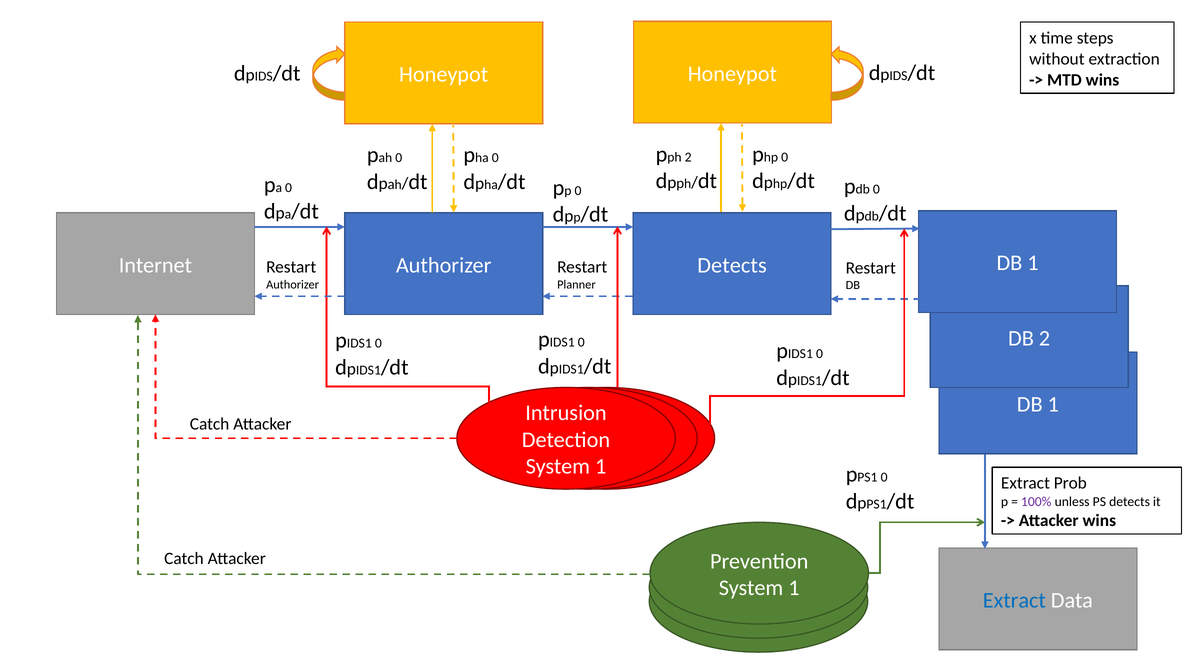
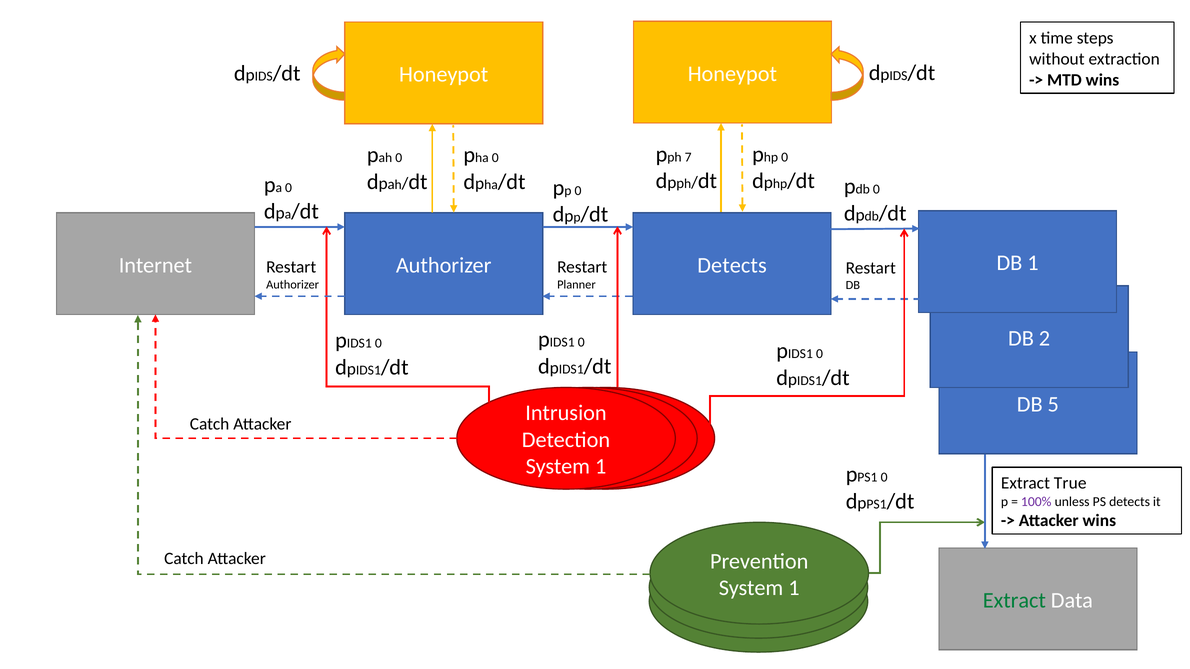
2 at (688, 157): 2 -> 7
1 at (1053, 405): 1 -> 5
Prob: Prob -> True
Extract at (1014, 601) colour: blue -> green
